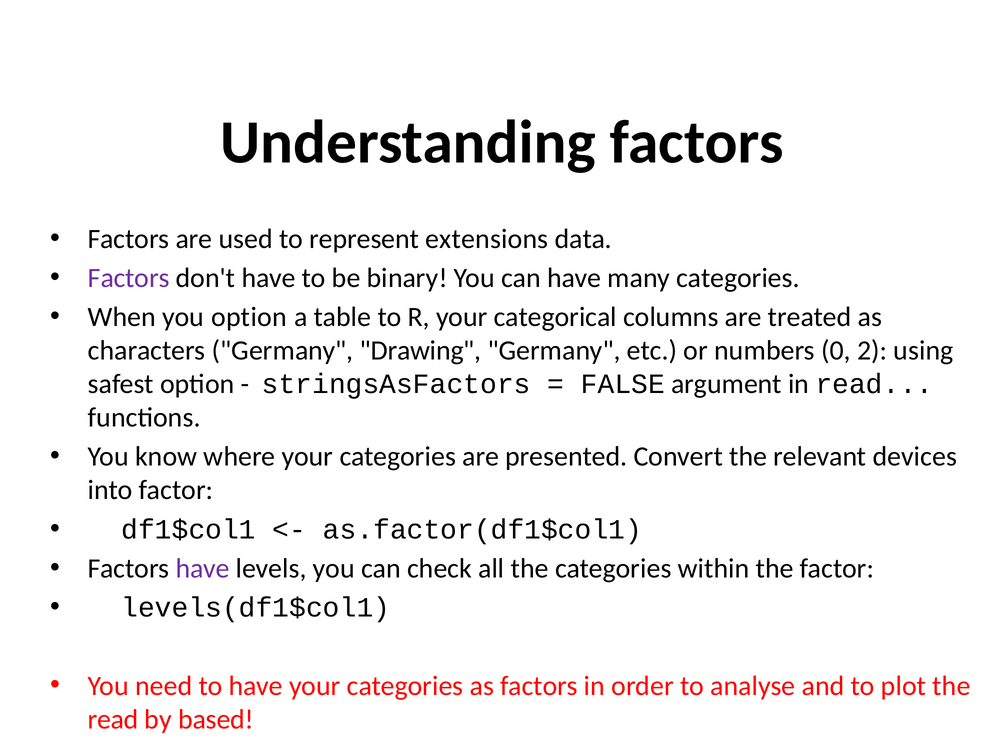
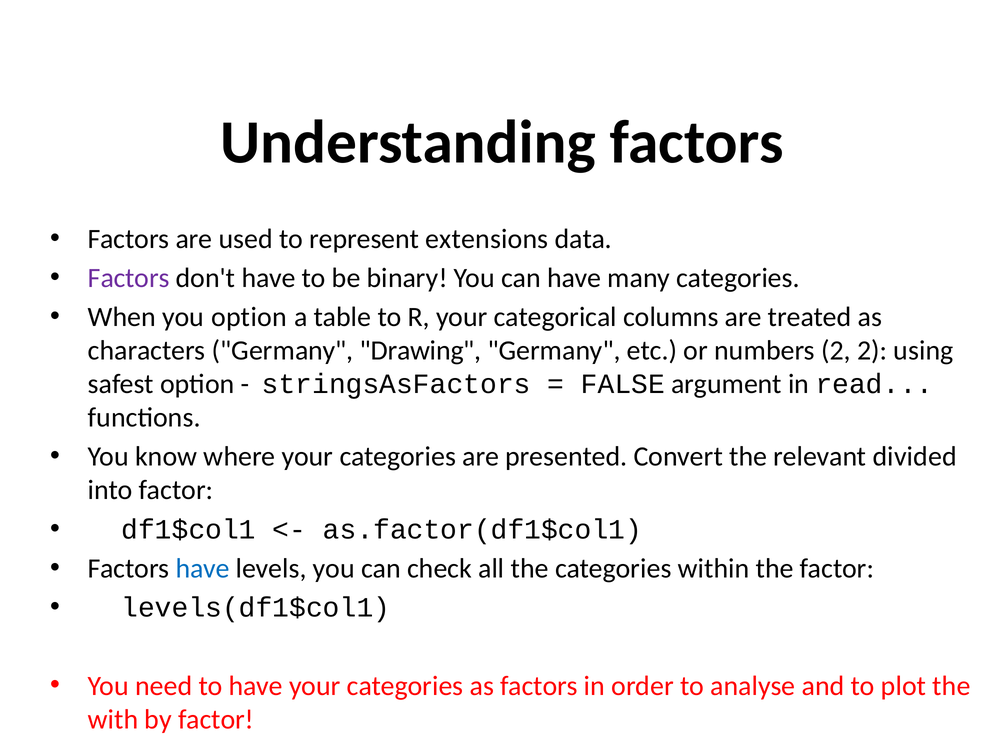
numbers 0: 0 -> 2
devices: devices -> divided
have at (203, 568) colour: purple -> blue
read at (113, 719): read -> with
by based: based -> factor
